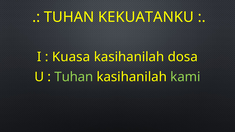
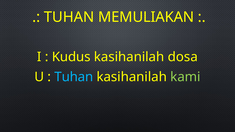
KEKUATANKU: KEKUATANKU -> MEMULIAKAN
Kuasa: Kuasa -> Kudus
Tuhan at (74, 77) colour: light green -> light blue
